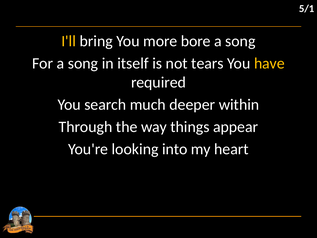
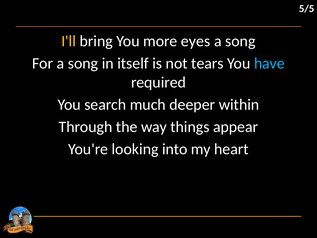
5/1: 5/1 -> 5/5
bore: bore -> eyes
have colour: yellow -> light blue
